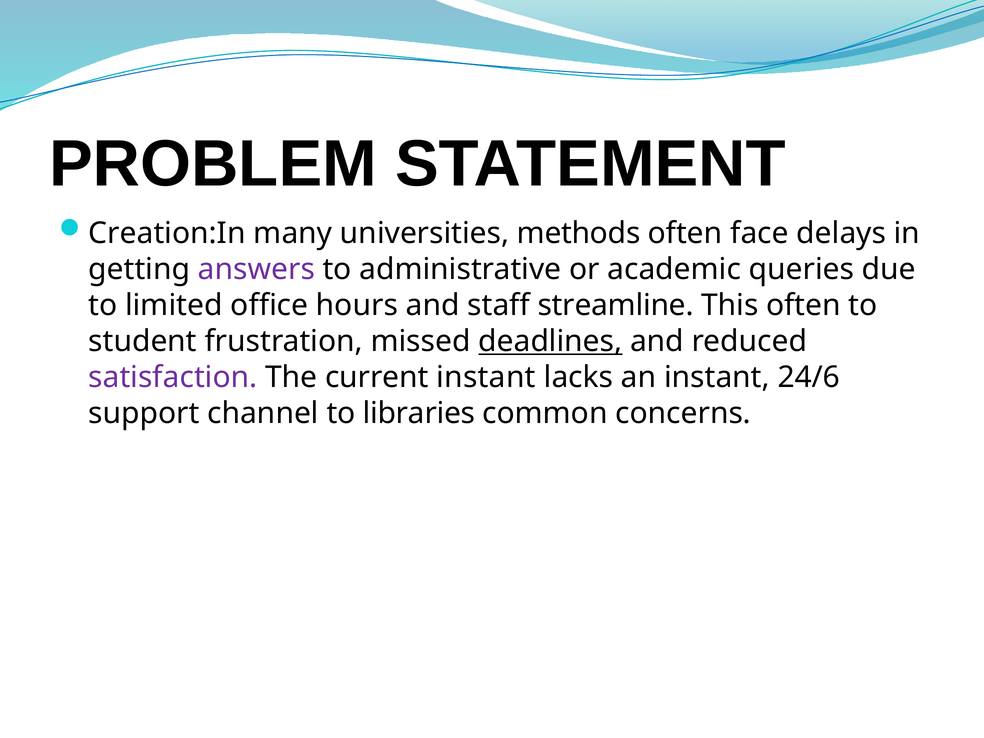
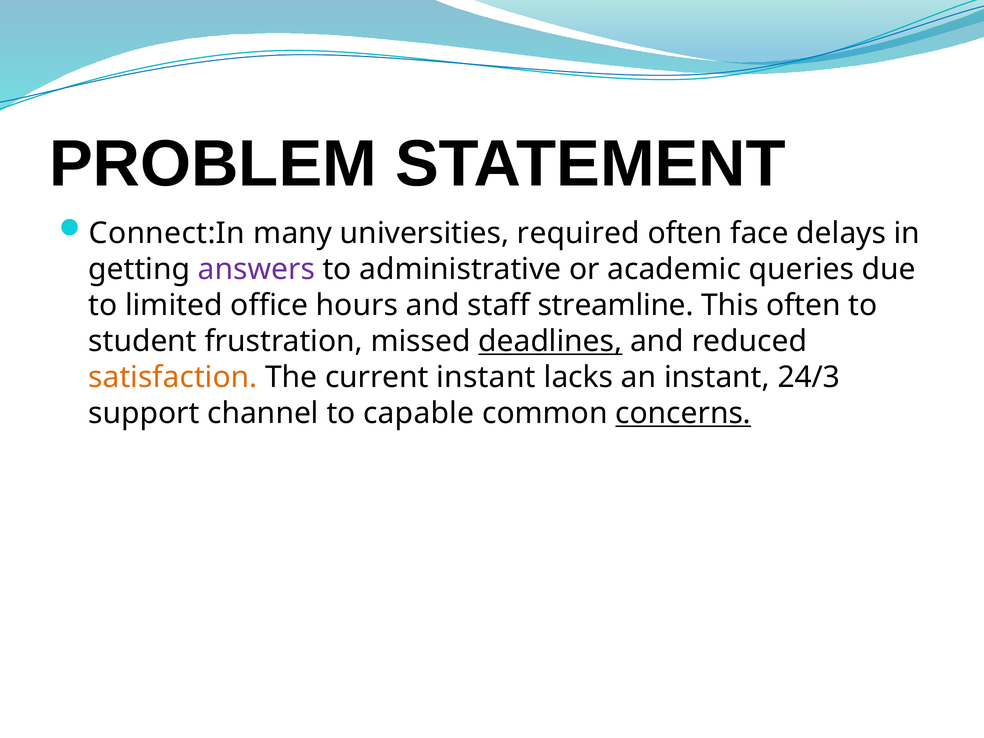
Creation:In: Creation:In -> Connect:In
methods: methods -> required
satisfaction colour: purple -> orange
24/6: 24/6 -> 24/3
libraries: libraries -> capable
concerns underline: none -> present
